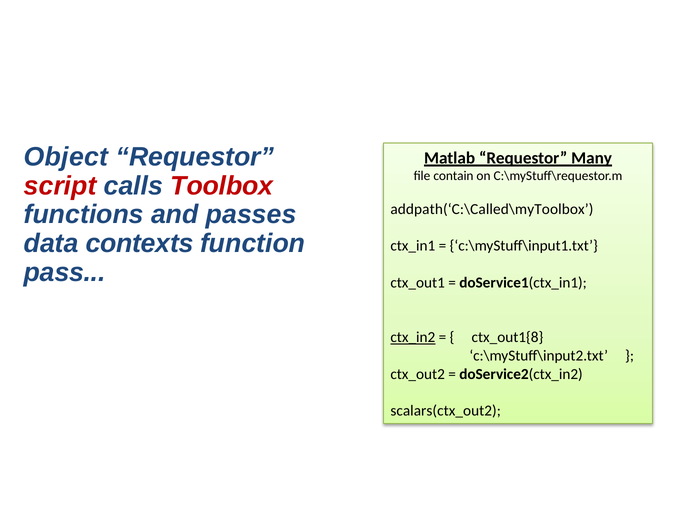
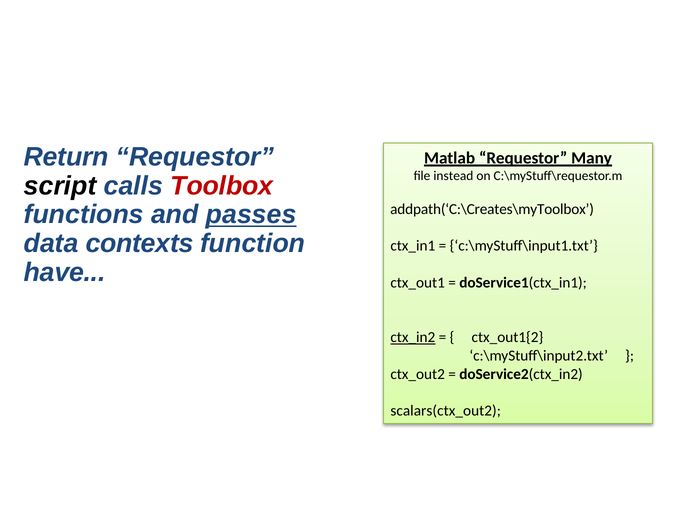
Object: Object -> Return
contain: contain -> instead
script colour: red -> black
passes underline: none -> present
addpath(‘C:\Called\myToolbox: addpath(‘C:\Called\myToolbox -> addpath(‘C:\Creates\myToolbox
pass: pass -> have
ctx_out1{8: ctx_out1{8 -> ctx_out1{2
